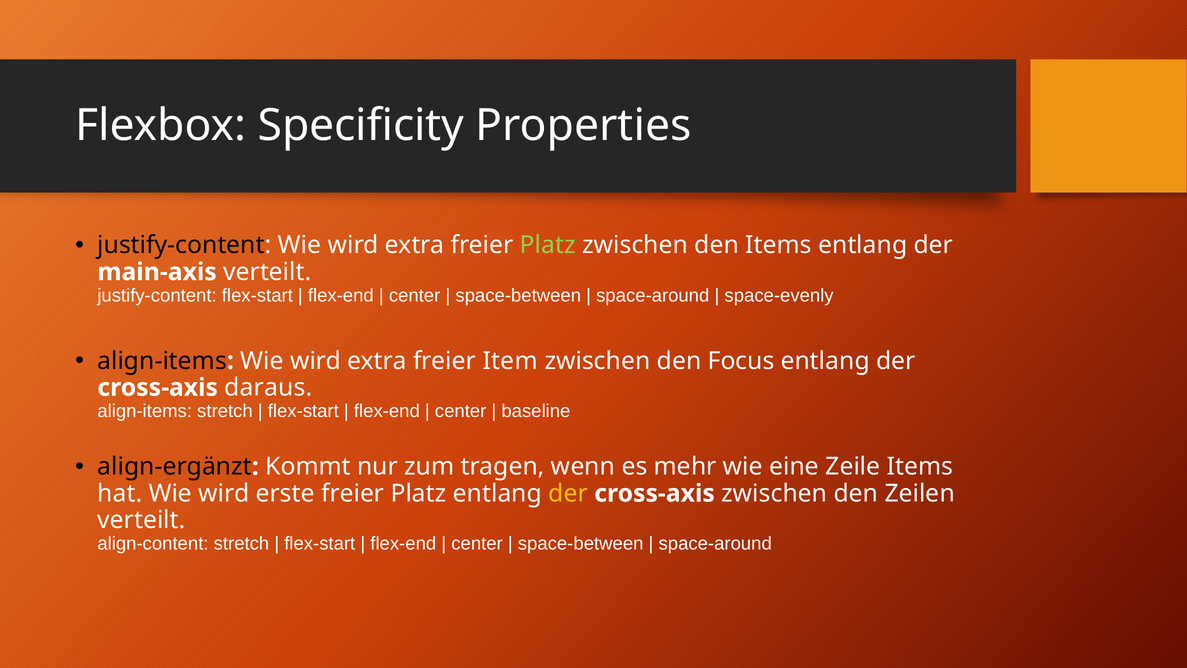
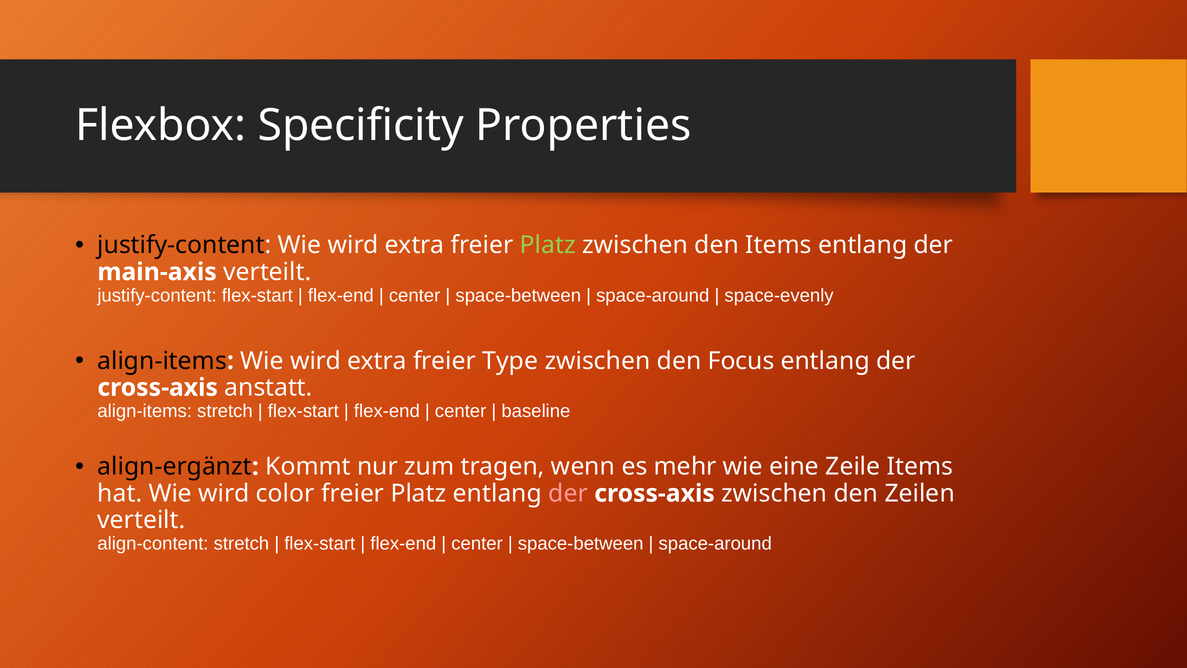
Item: Item -> Type
daraus: daraus -> anstatt
erste: erste -> color
der at (568, 493) colour: yellow -> pink
